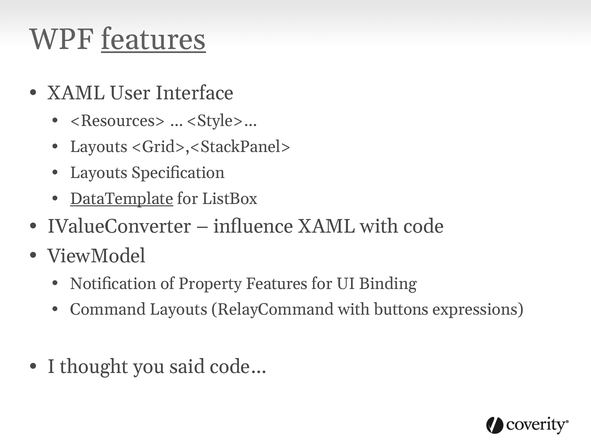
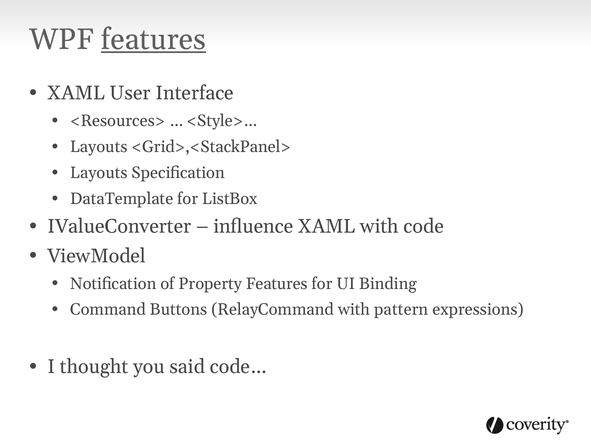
DataTemplate underline: present -> none
Command Layouts: Layouts -> Buttons
buttons: buttons -> pattern
